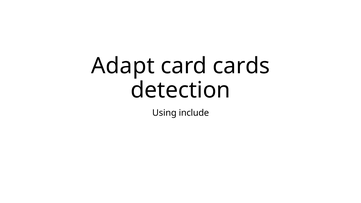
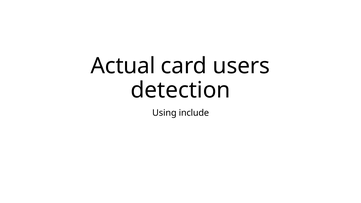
Adapt: Adapt -> Actual
cards: cards -> users
